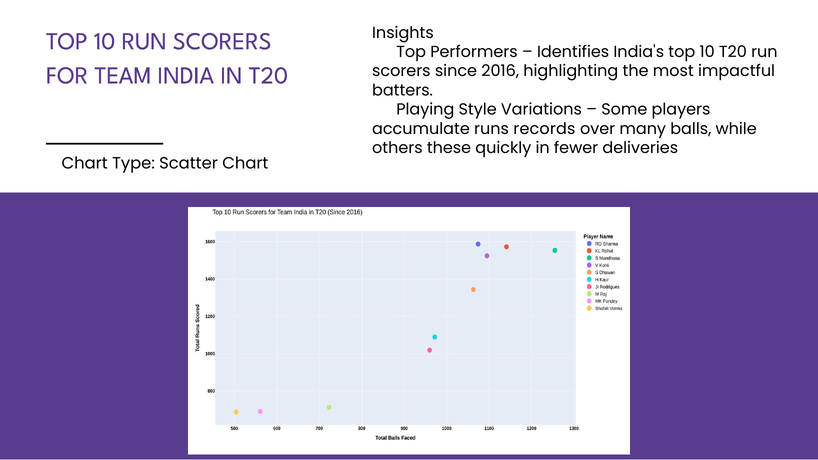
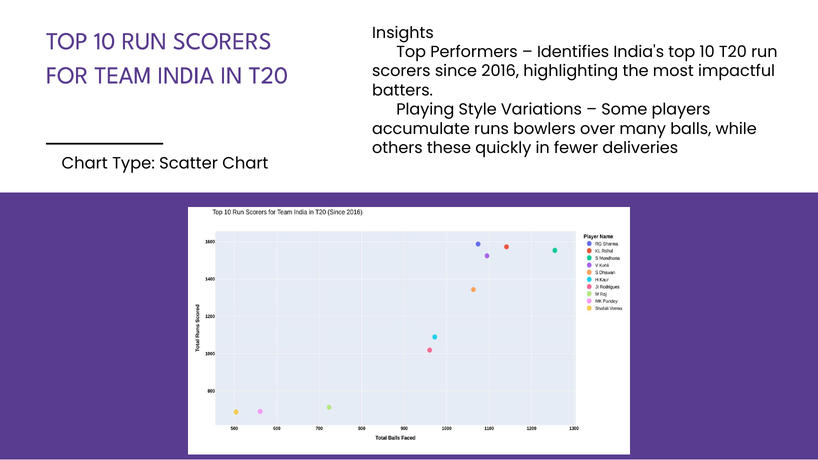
records: records -> bowlers
